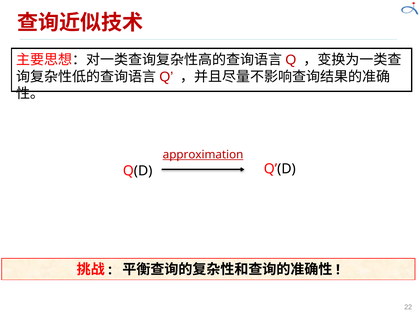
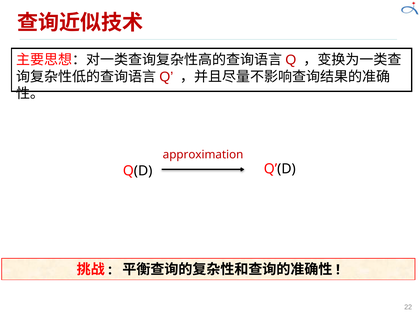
approximation underline: present -> none
